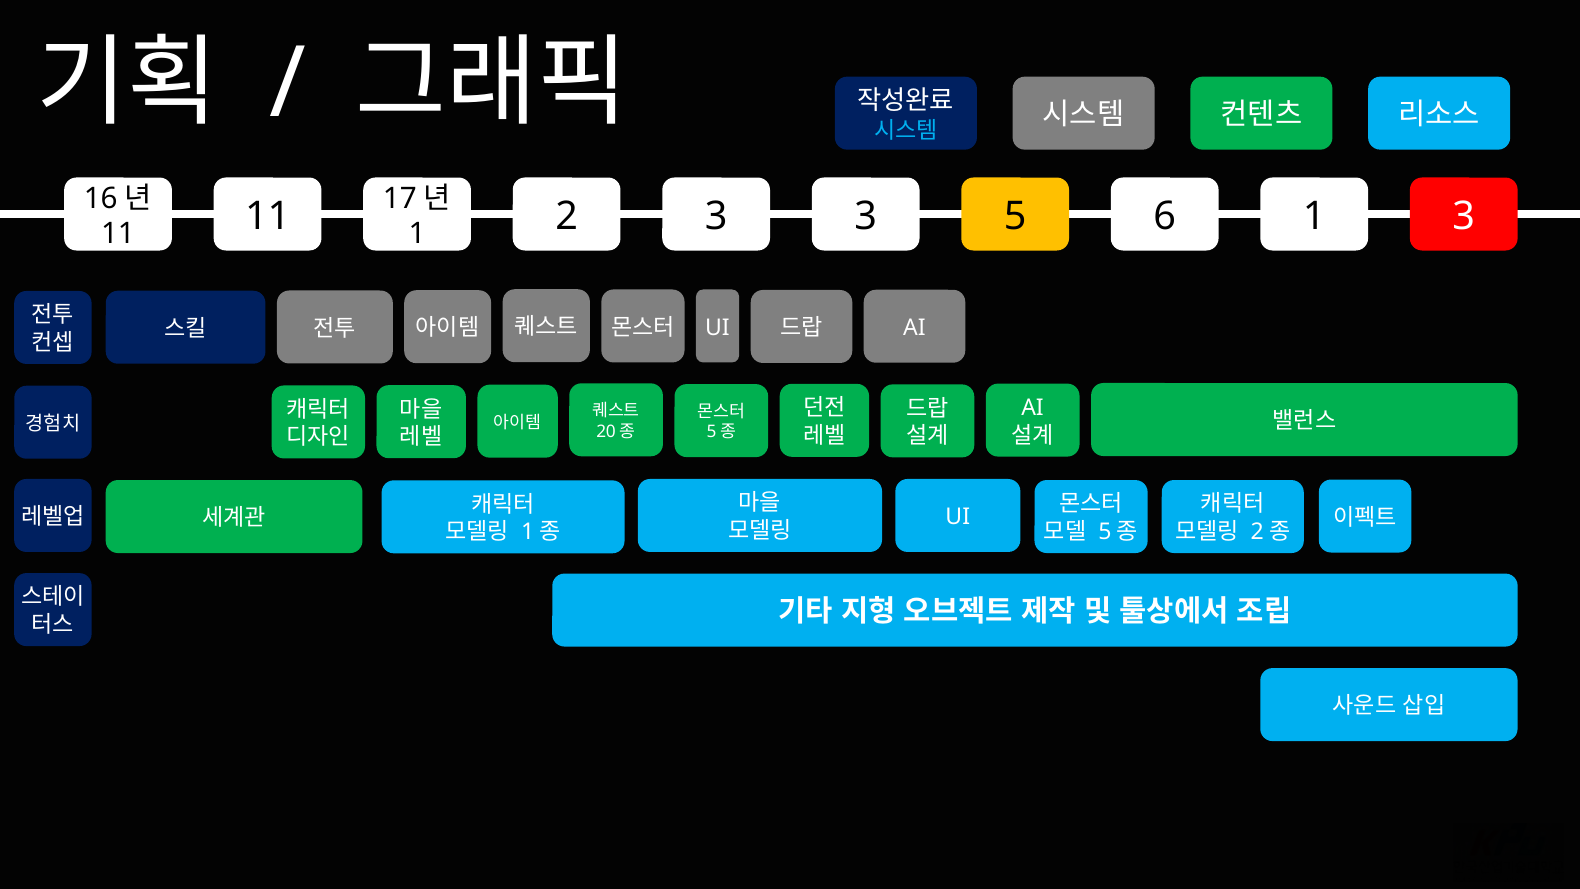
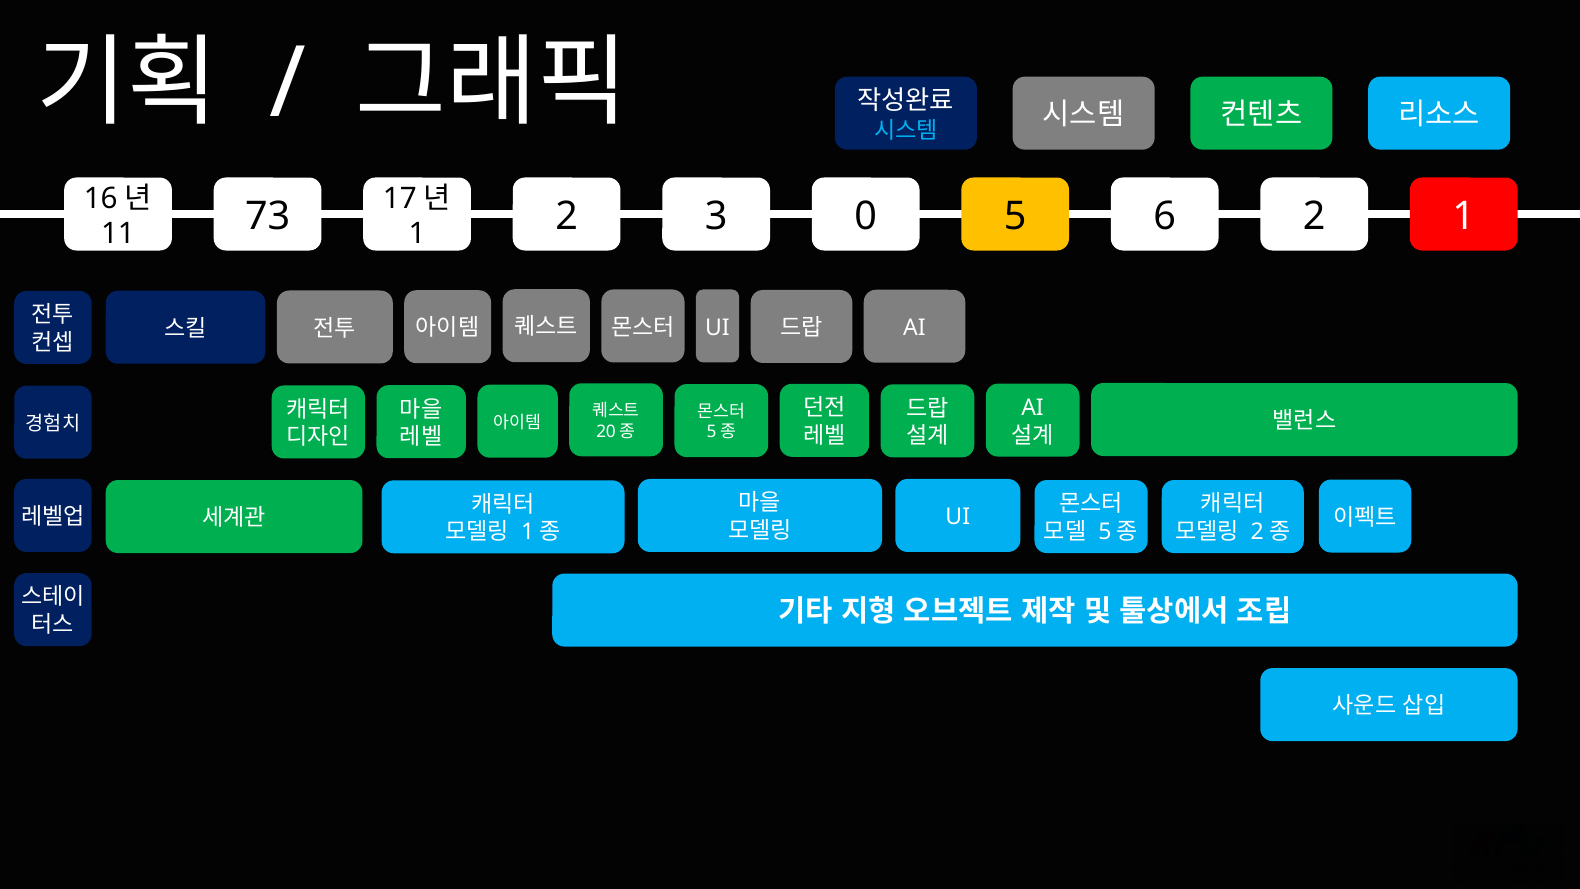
3 3: 3 -> 0
6 1: 1 -> 2
5 3: 3 -> 1
11 11: 11 -> 73
